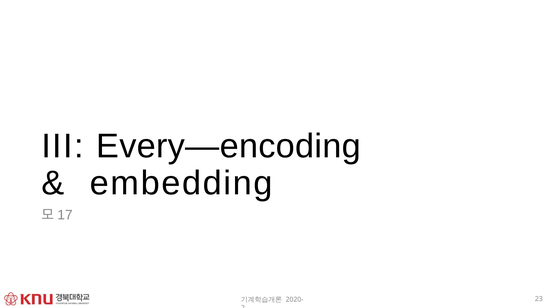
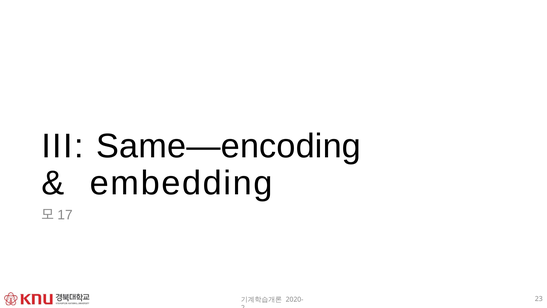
Every—encoding: Every—encoding -> Same—encoding
